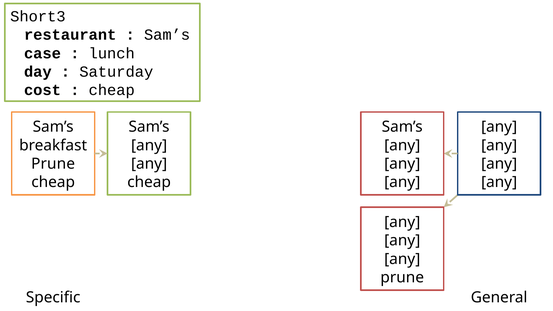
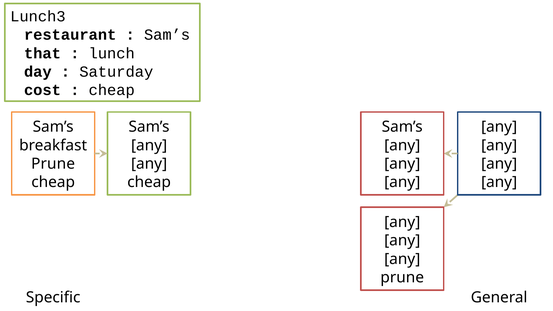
Short3: Short3 -> Lunch3
case: case -> that
